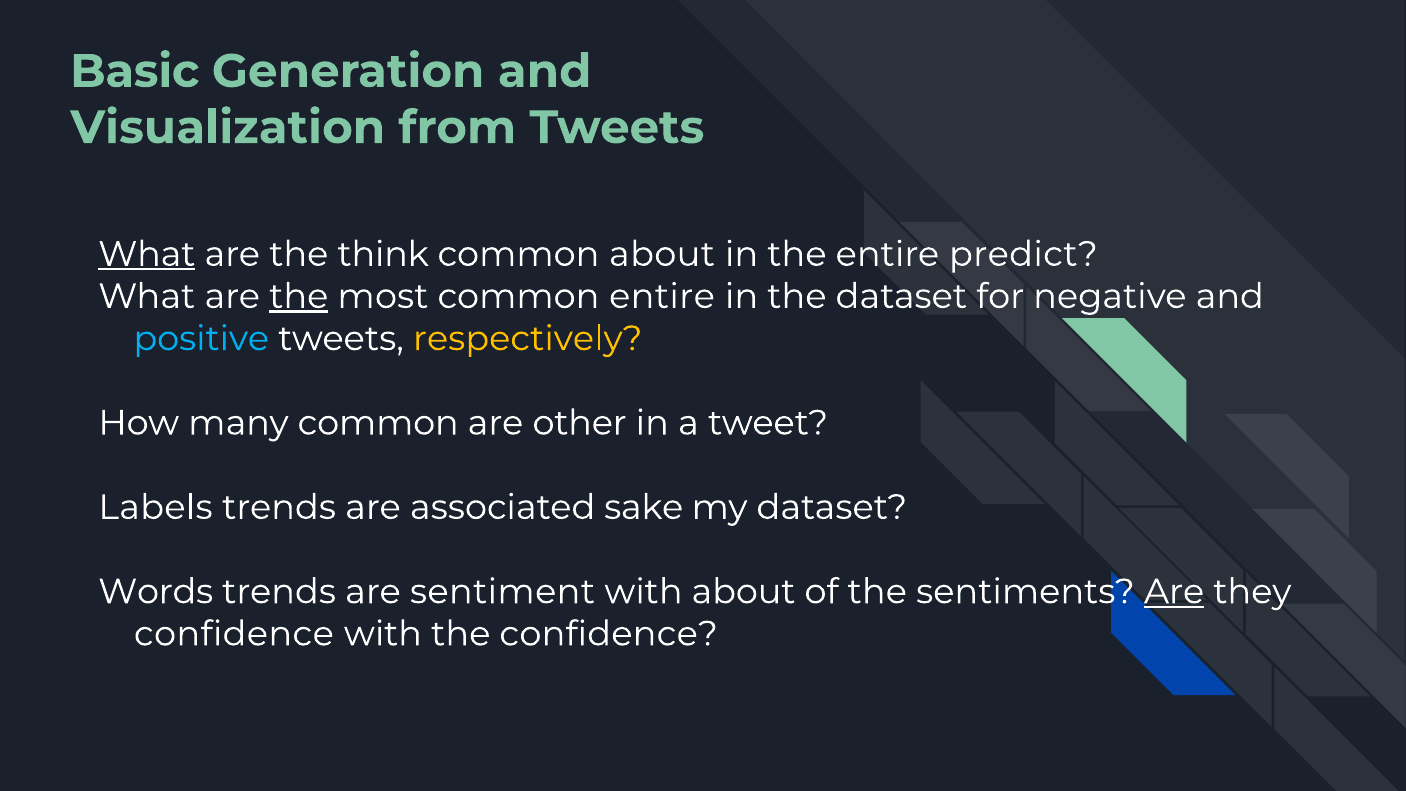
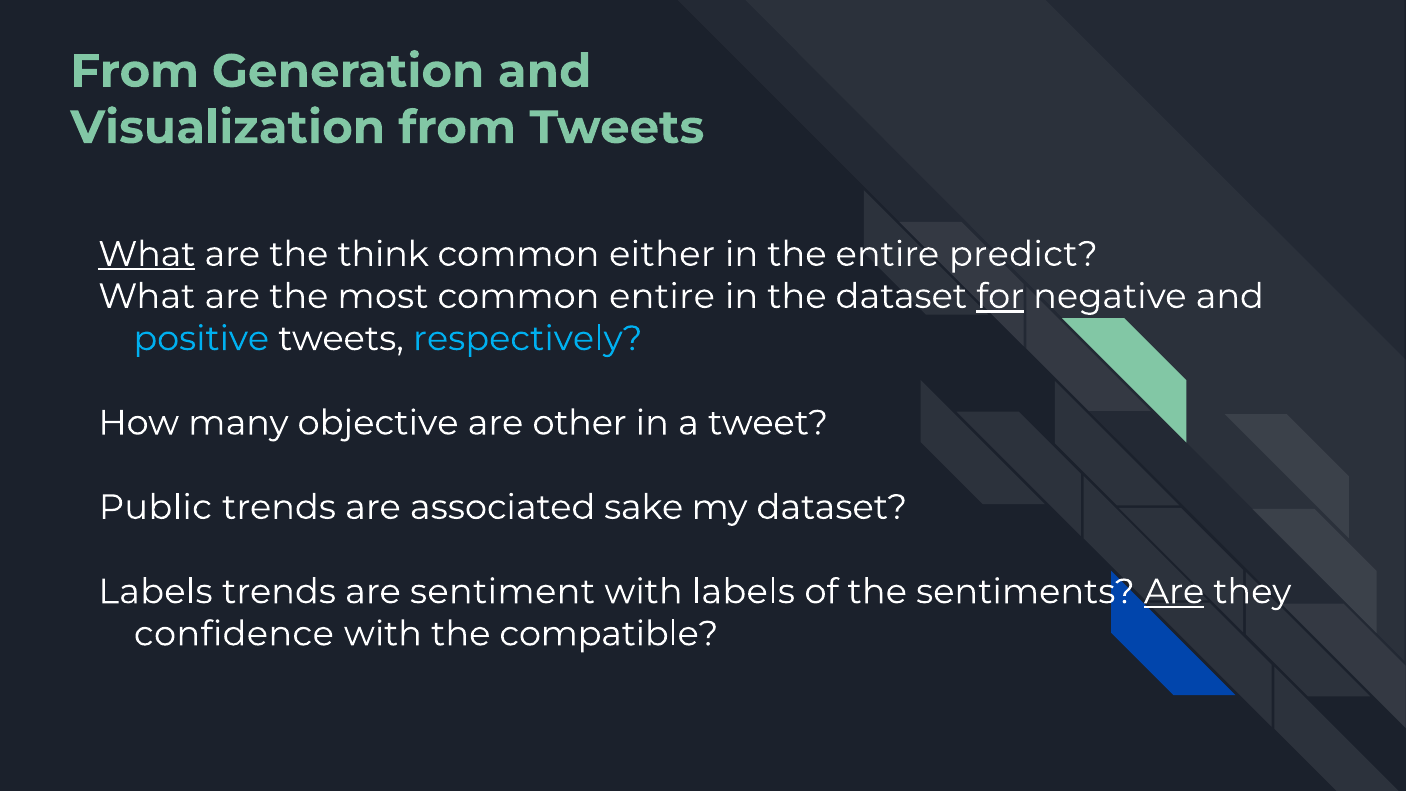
Basic at (135, 71): Basic -> From
common about: about -> either
the at (299, 296) underline: present -> none
for underline: none -> present
respectively colour: yellow -> light blue
many common: common -> objective
Labels: Labels -> Public
Words at (156, 592): Words -> Labels
with about: about -> labels
the confidence: confidence -> compatible
